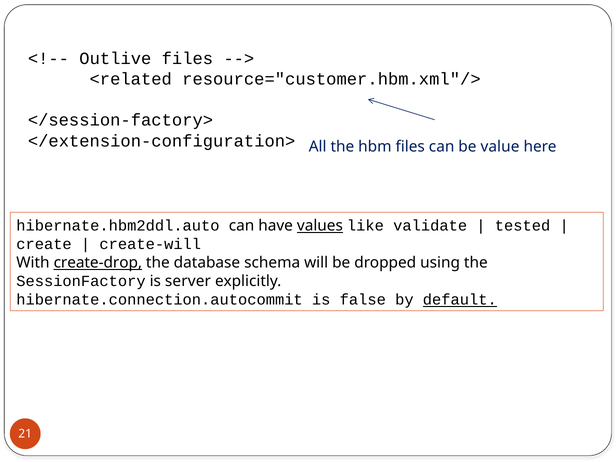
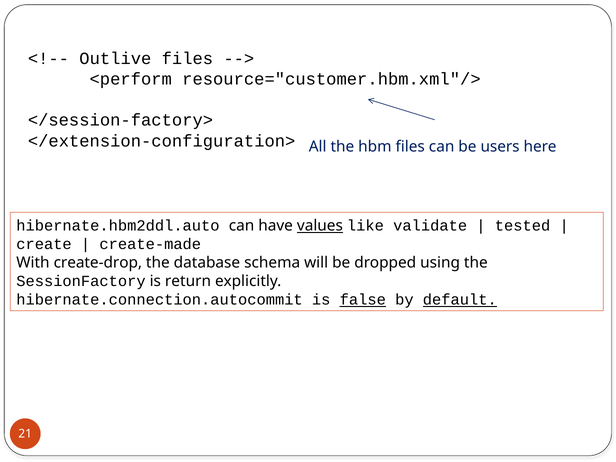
<related: <related -> <perform
value: value -> users
create-will: create-will -> create-made
create-drop underline: present -> none
server: server -> return
false underline: none -> present
